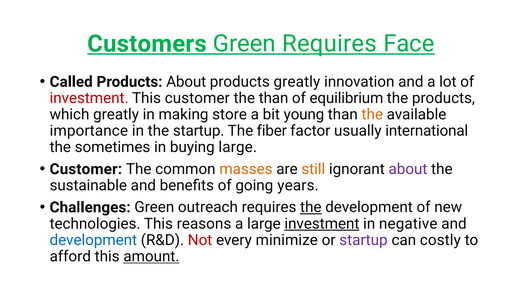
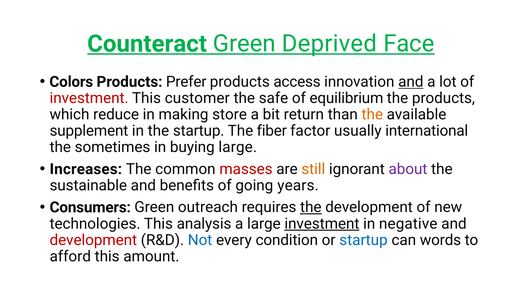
Customers: Customers -> Counteract
Green Requires: Requires -> Deprived
Called: Called -> Colors
Products About: About -> Prefer
products greatly: greatly -> access
and at (411, 82) underline: none -> present
the than: than -> safe
which greatly: greatly -> reduce
young: young -> return
importance: importance -> supplement
Customer at (86, 169): Customer -> Increases
masses colour: orange -> red
Challenges: Challenges -> Consumers
reasons: reasons -> analysis
development at (93, 241) colour: blue -> red
Not colour: red -> blue
minimize: minimize -> condition
startup at (363, 241) colour: purple -> blue
costly: costly -> words
amount underline: present -> none
